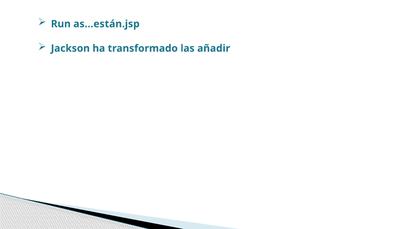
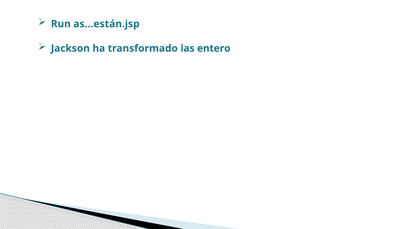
añadir: añadir -> entero
